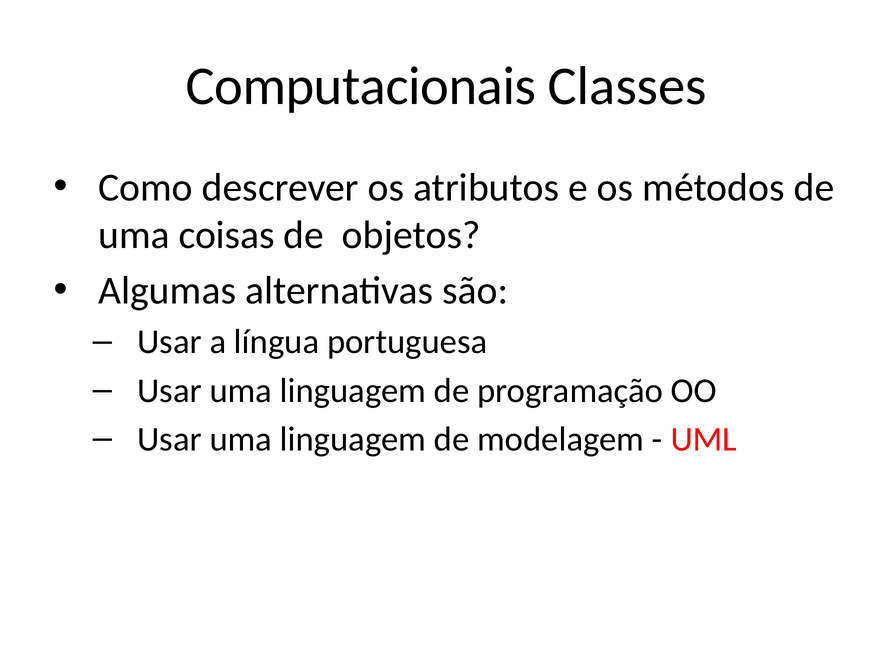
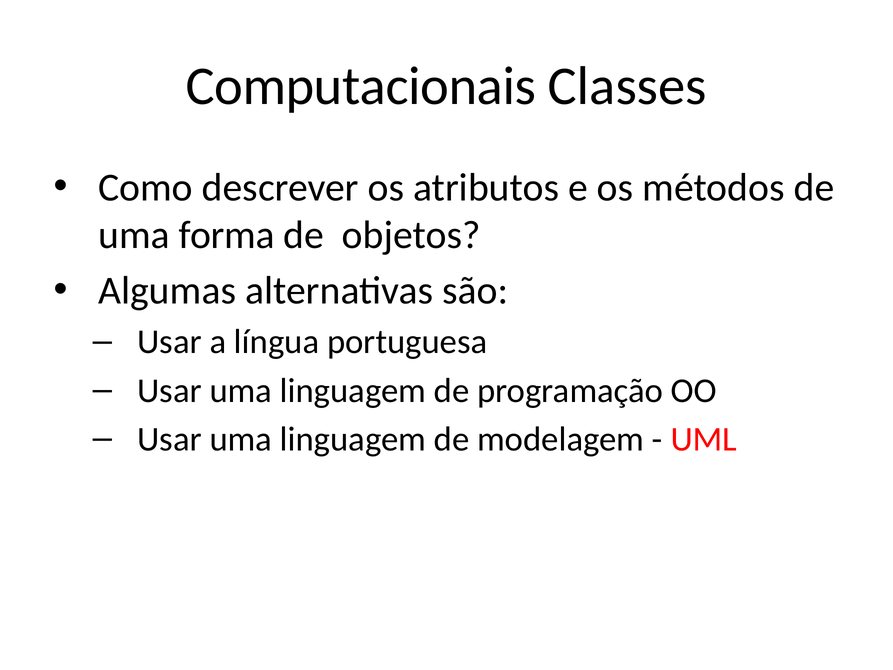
coisas: coisas -> forma
